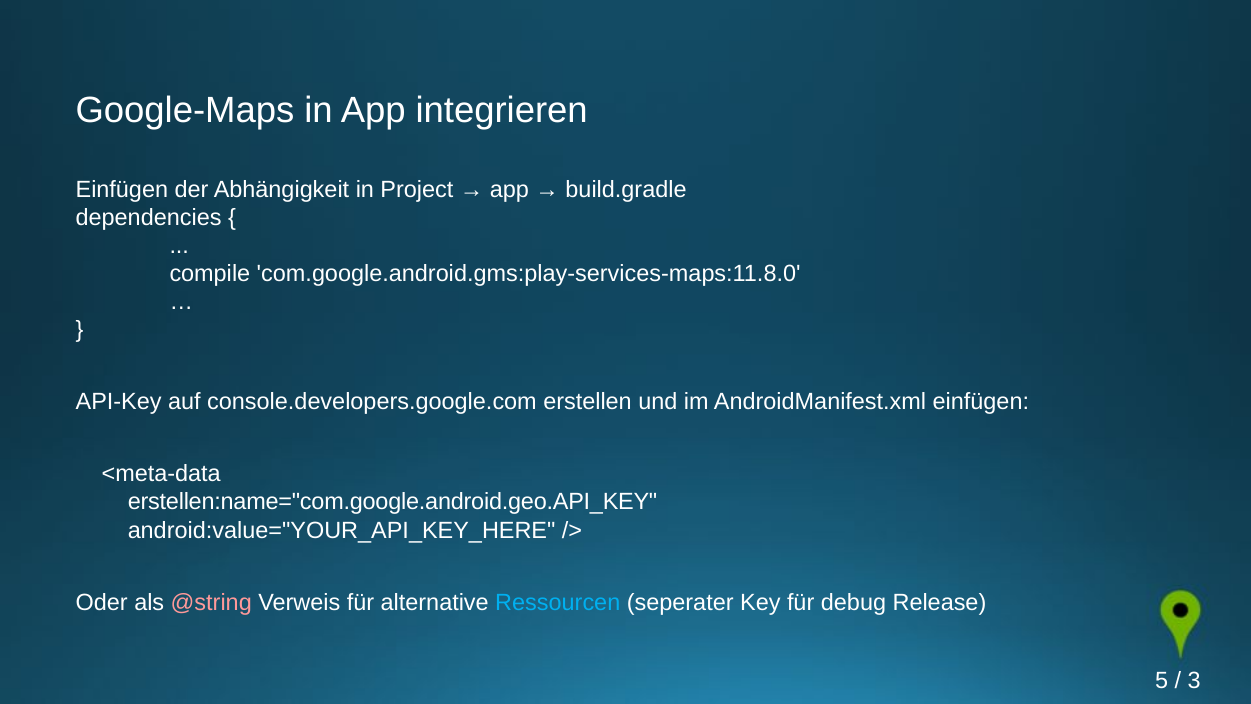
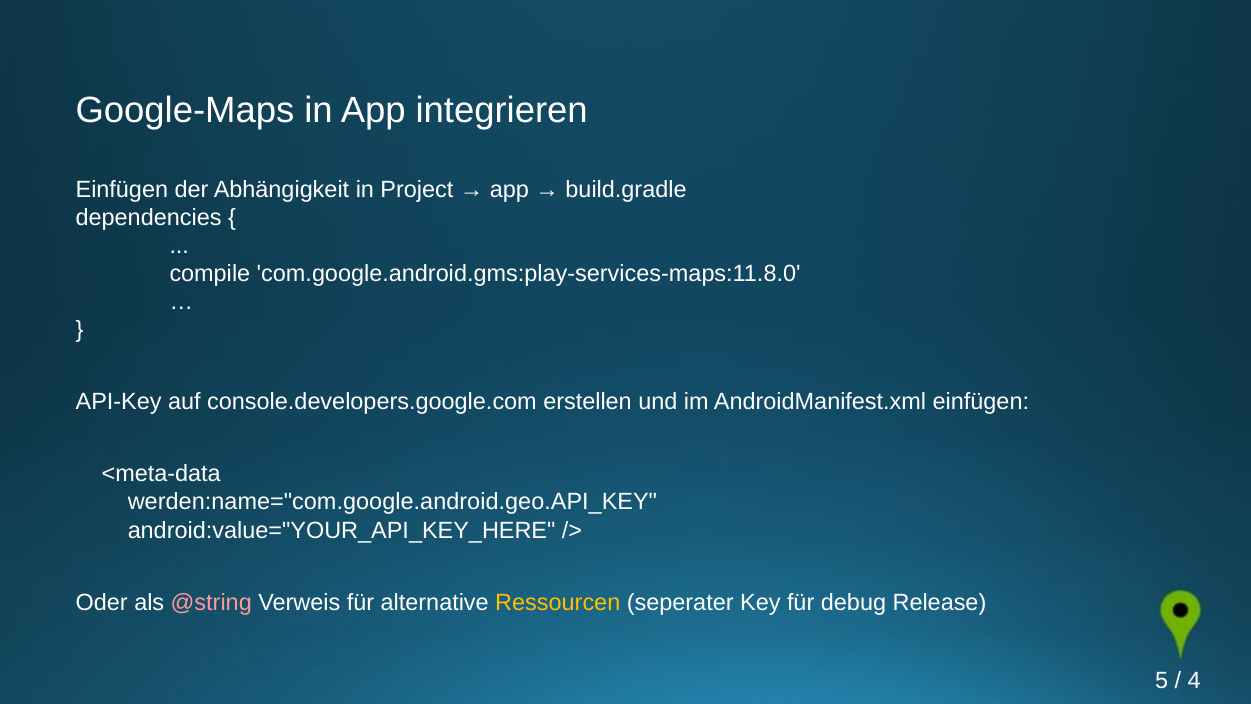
erstellen:name="com.google.android.geo.API_KEY: erstellen:name="com.google.android.geo.API_KEY -> werden:name="com.google.android.geo.API_KEY
Ressourcen colour: light blue -> yellow
3: 3 -> 4
